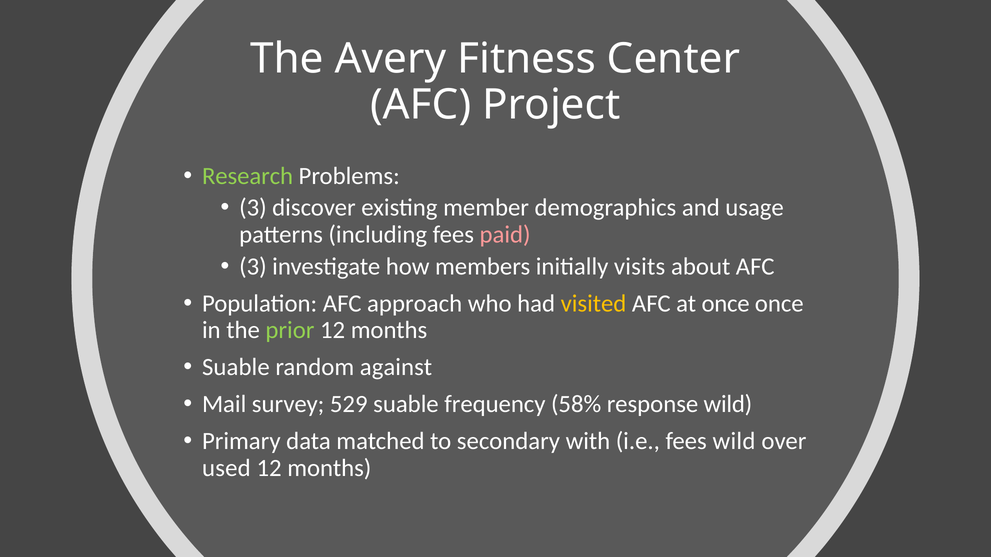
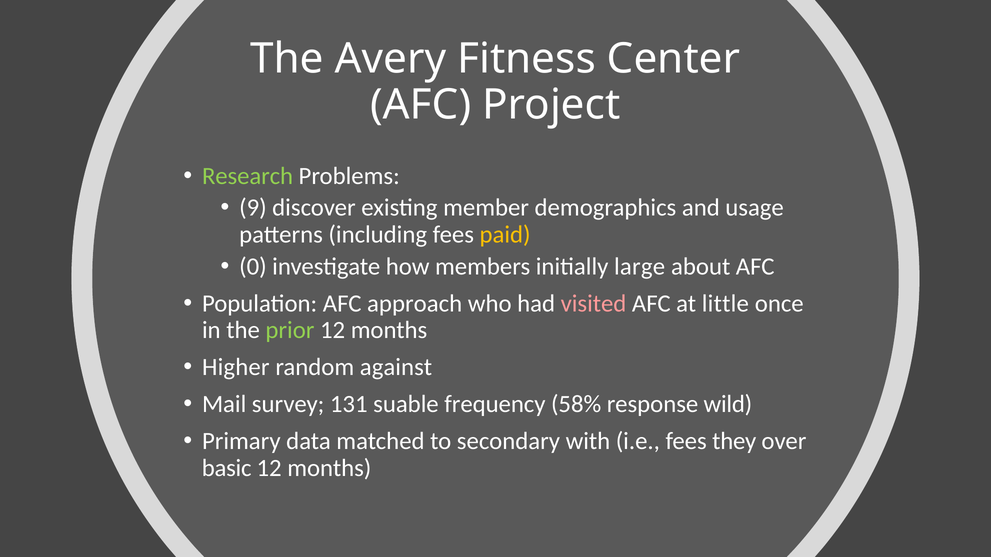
3 at (253, 208): 3 -> 9
paid colour: pink -> yellow
3 at (253, 267): 3 -> 0
visits: visits -> large
visited colour: yellow -> pink
at once: once -> little
Suable at (236, 367): Suable -> Higher
529: 529 -> 131
fees wild: wild -> they
used: used -> basic
